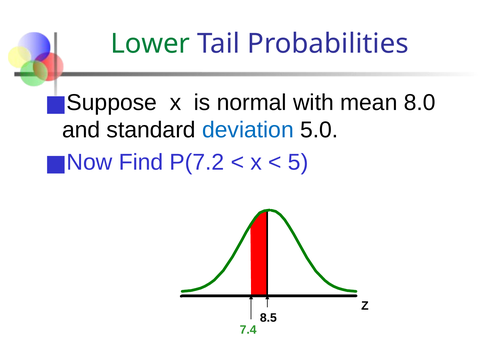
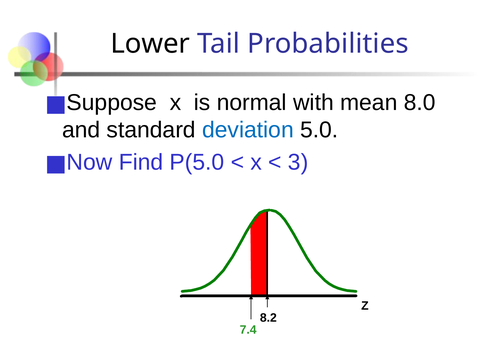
Lower colour: green -> black
P(7.2: P(7.2 -> P(5.0
5: 5 -> 3
8.5: 8.5 -> 8.2
